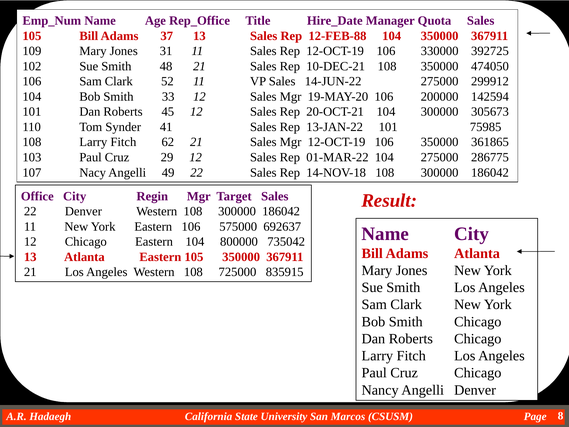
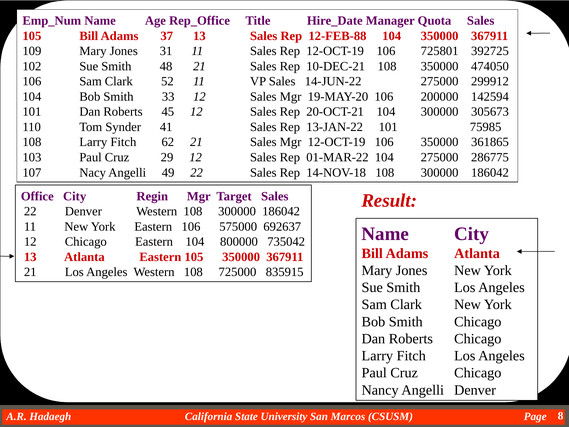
330000: 330000 -> 725801
